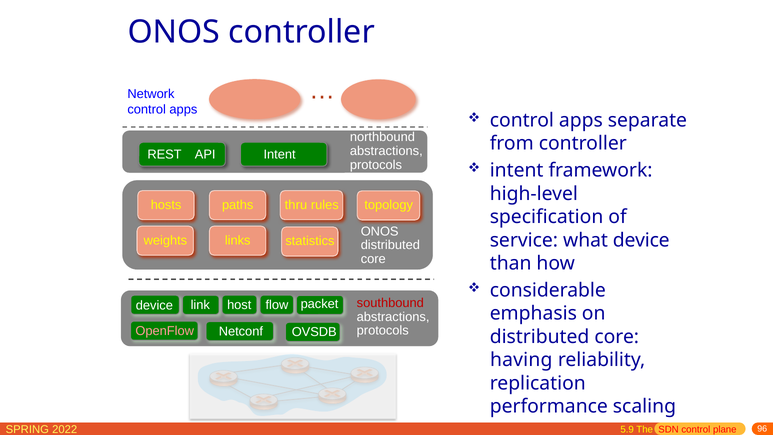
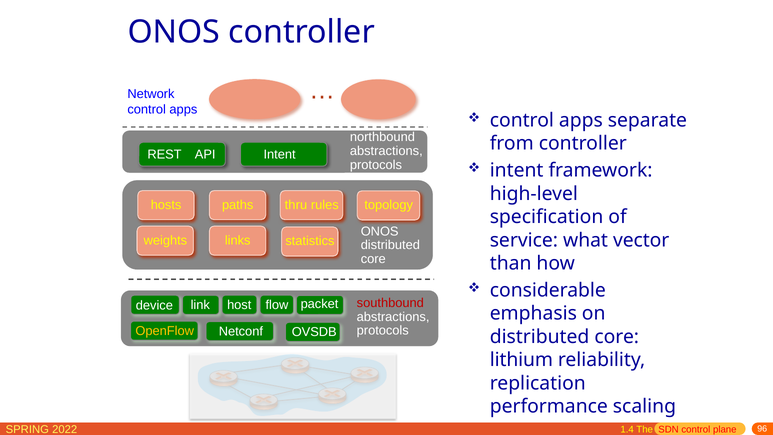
what device: device -> vector
OpenFlow colour: pink -> yellow
having: having -> lithium
5.9: 5.9 -> 1.4
